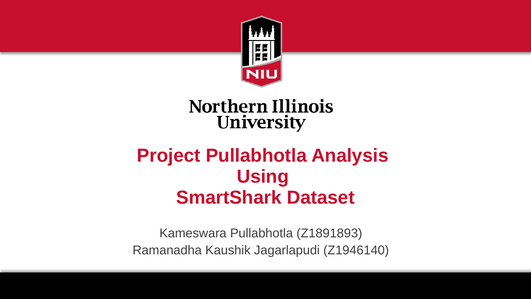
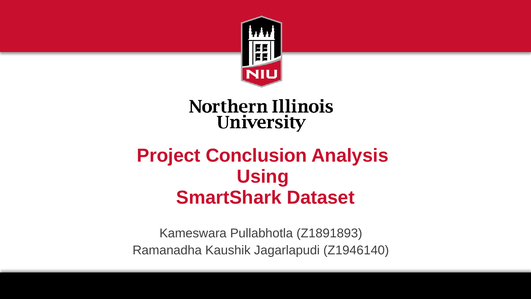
Project Pullabhotla: Pullabhotla -> Conclusion
